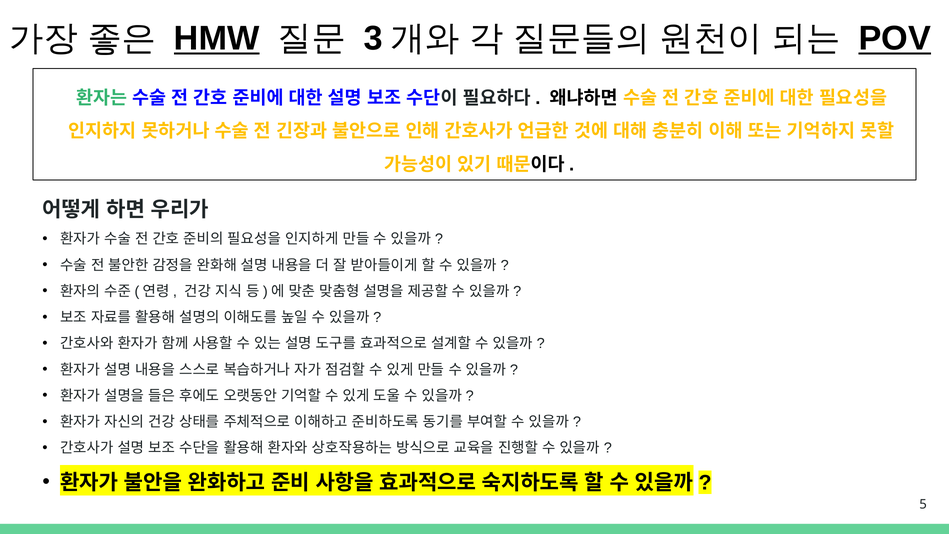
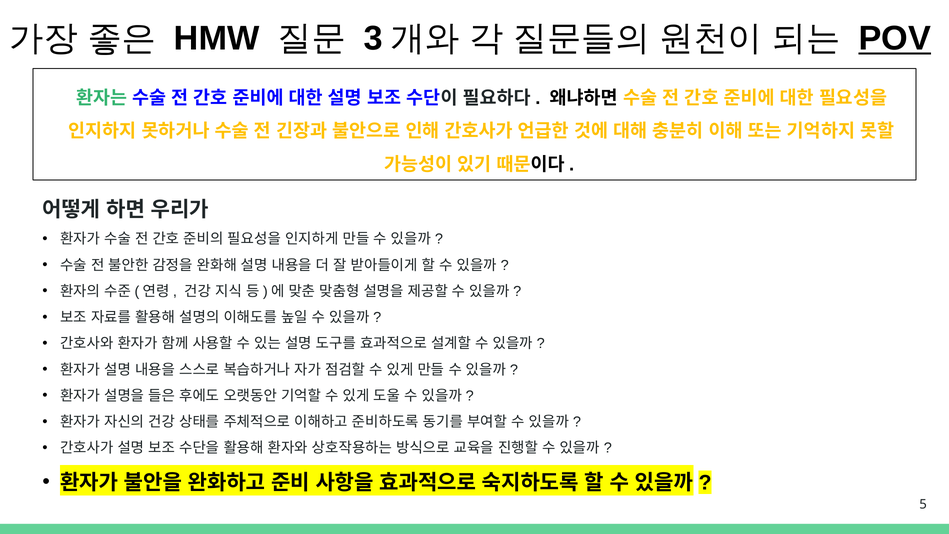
HMW underline: present -> none
